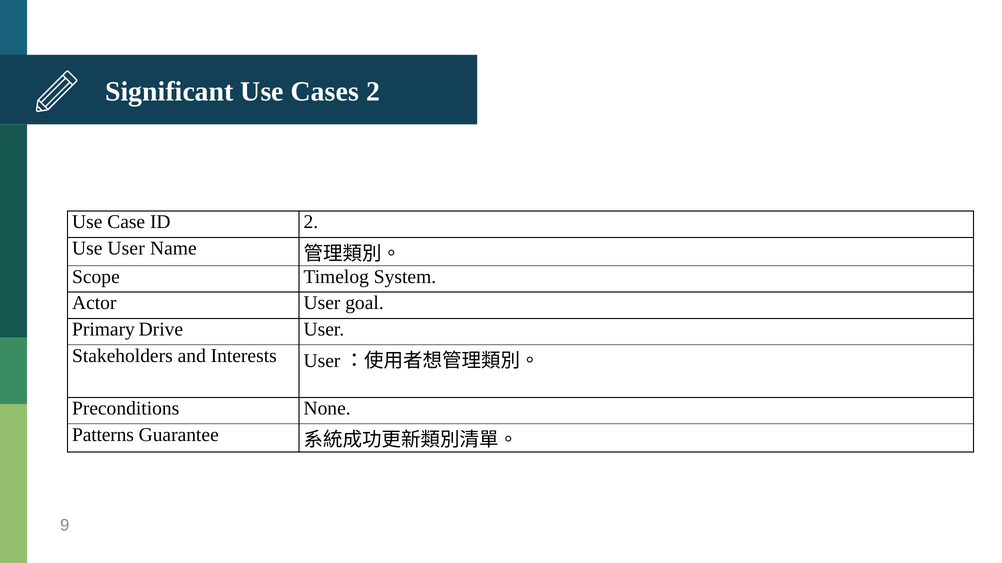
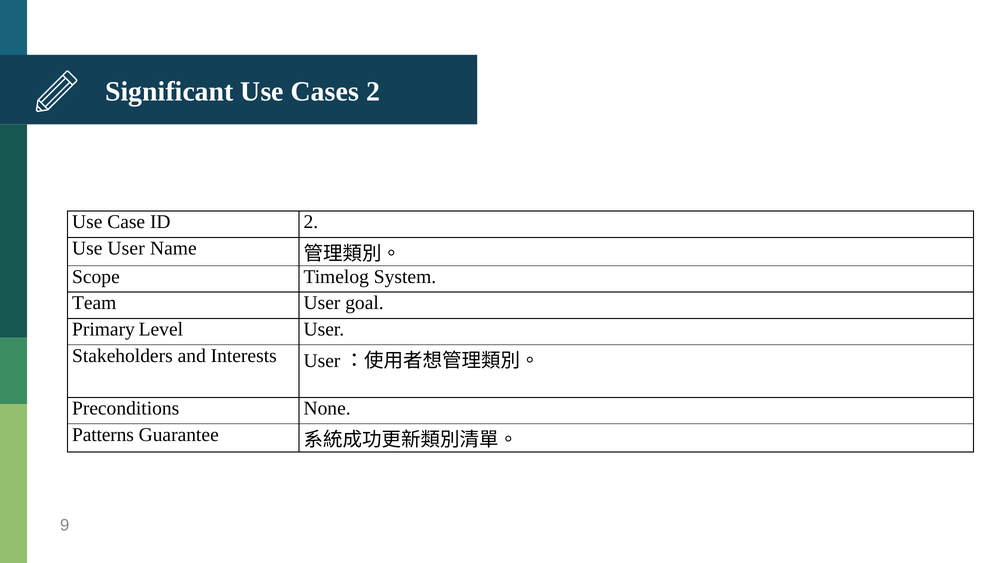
Actor: Actor -> Team
Drive: Drive -> Level
